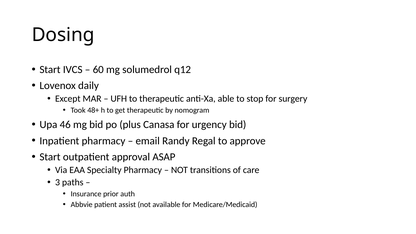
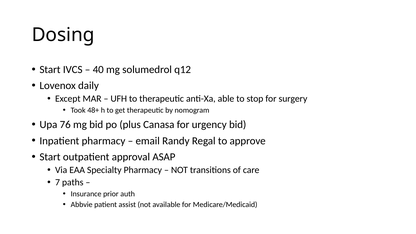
60: 60 -> 40
46: 46 -> 76
3: 3 -> 7
